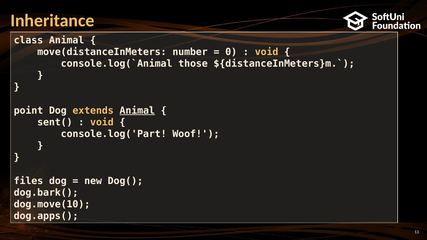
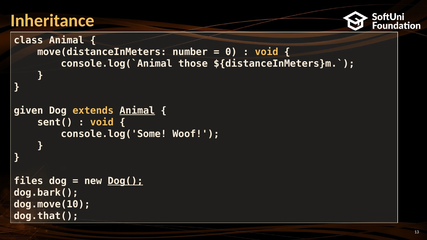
point: point -> given
console.log('Part: console.log('Part -> console.log('Some
Dog( underline: none -> present
dog.apps(: dog.apps( -> dog.that(
